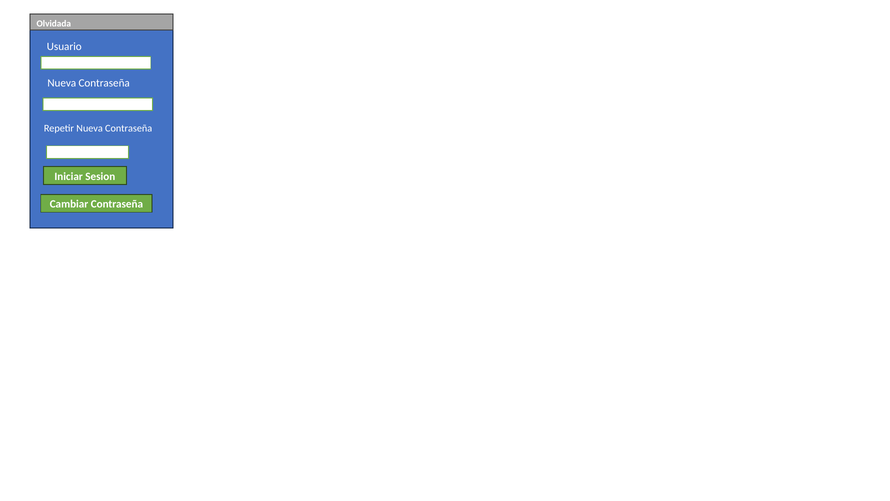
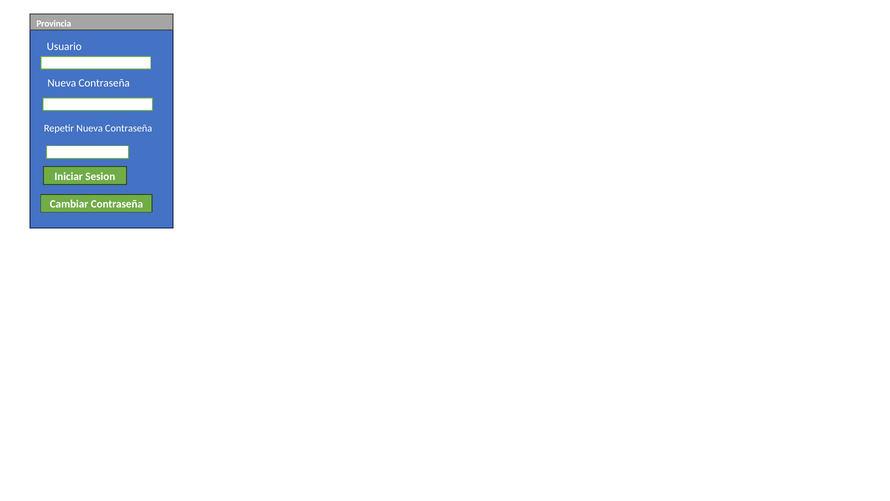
Olvidada: Olvidada -> Provincia
